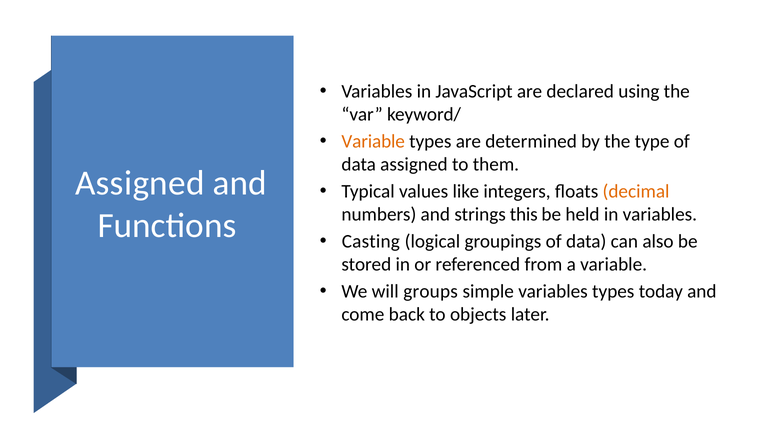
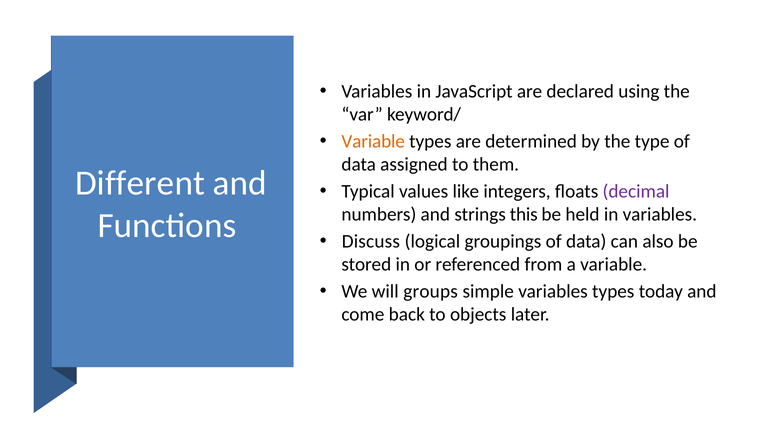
Assigned at (140, 183): Assigned -> Different
decimal colour: orange -> purple
Casting: Casting -> Discuss
